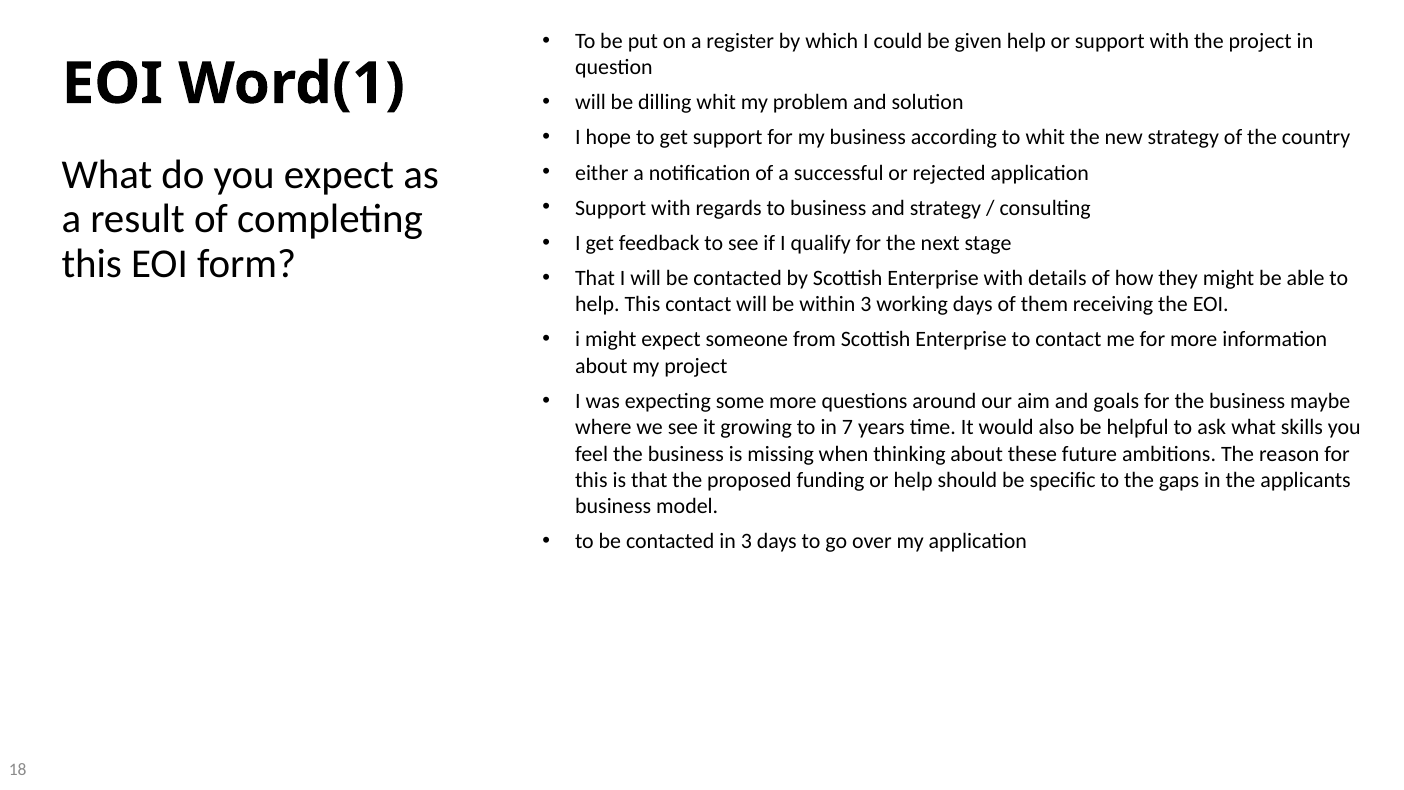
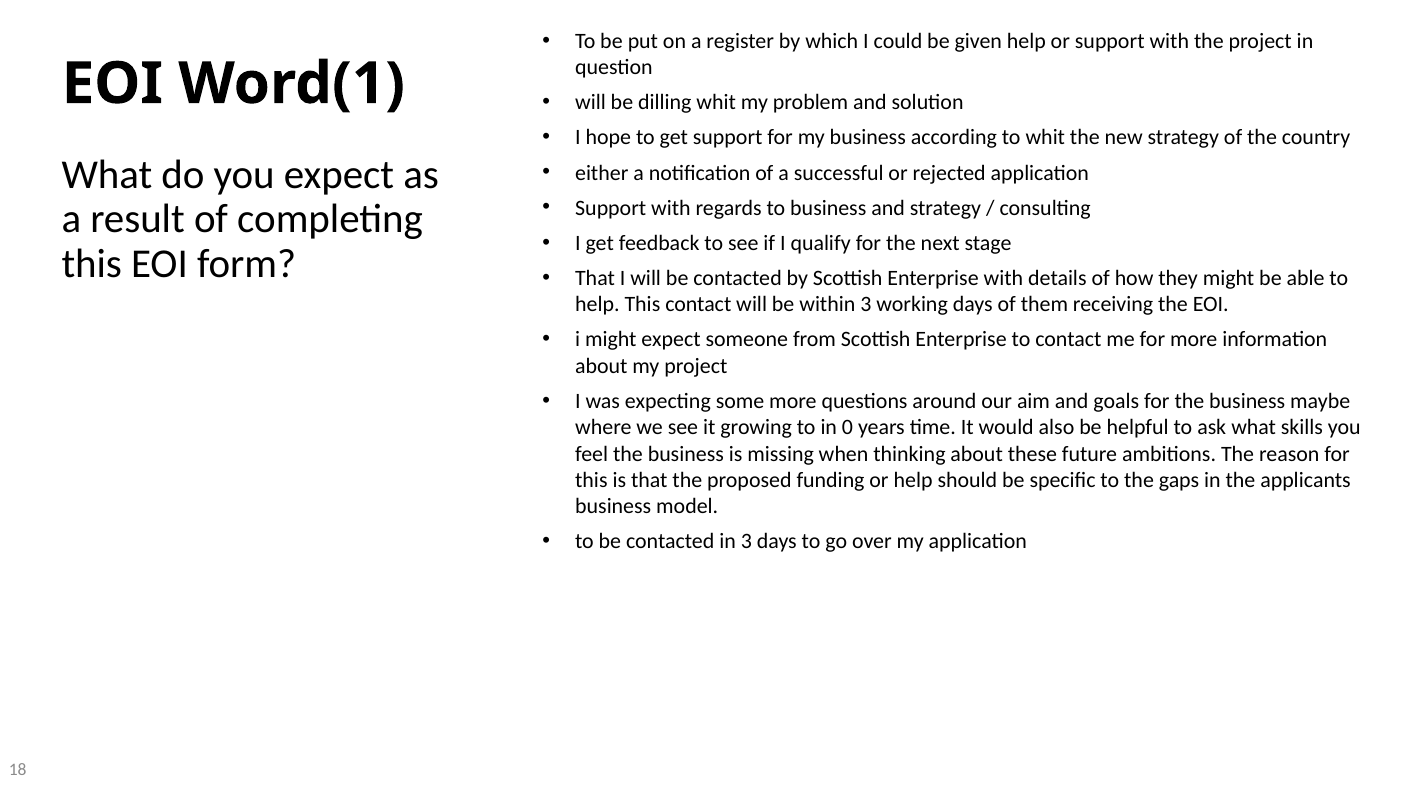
7: 7 -> 0
